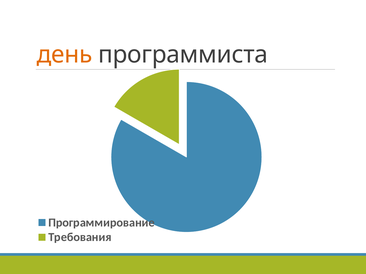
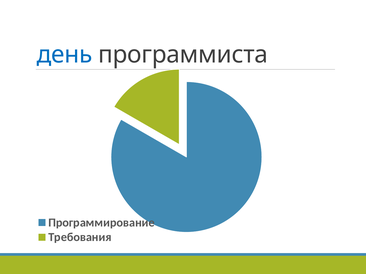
день colour: orange -> blue
